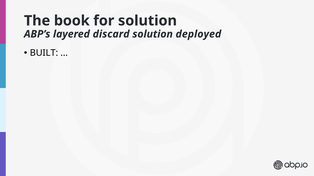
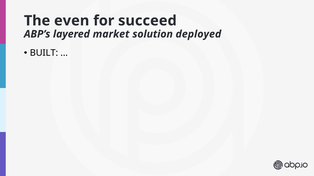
book: book -> even
for solution: solution -> succeed
discard: discard -> market
